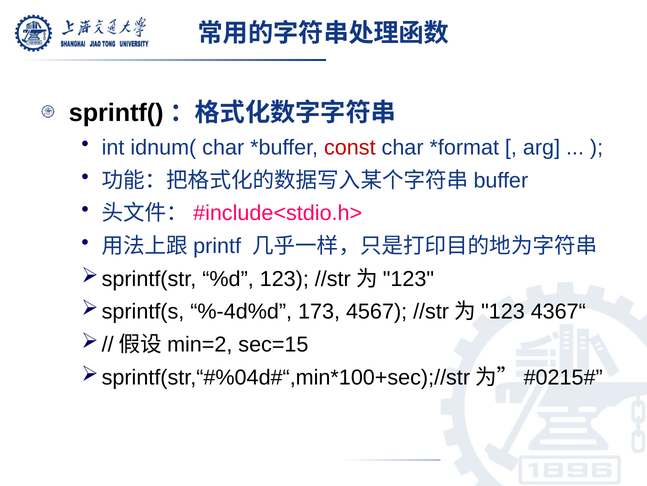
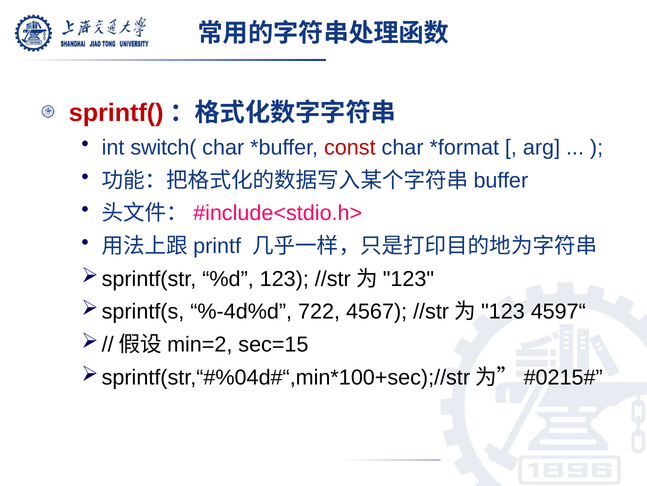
sprintf( colour: black -> red
idnum(: idnum( -> switch(
173: 173 -> 722
4367“: 4367“ -> 4597“
